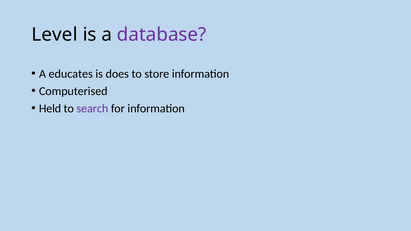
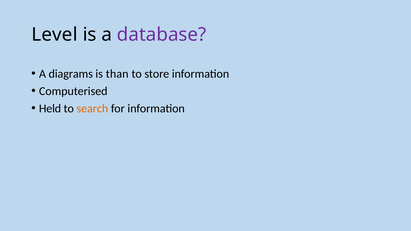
educates: educates -> diagrams
does: does -> than
search colour: purple -> orange
